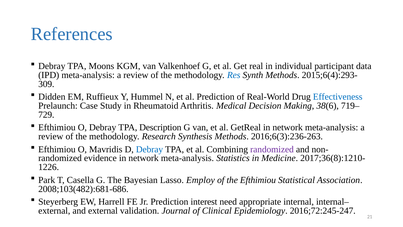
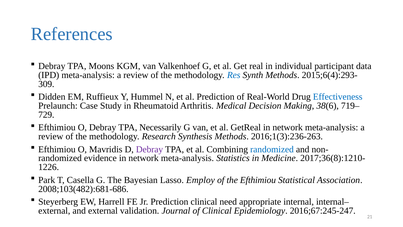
Description: Description -> Necessarily
2016;6(3):236-263: 2016;6(3):236-263 -> 2016;1(3):236-263
Debray at (149, 149) colour: blue -> purple
randomized at (272, 149) colour: purple -> blue
Prediction interest: interest -> clinical
2016;72:245-247: 2016;72:245-247 -> 2016;67:245-247
